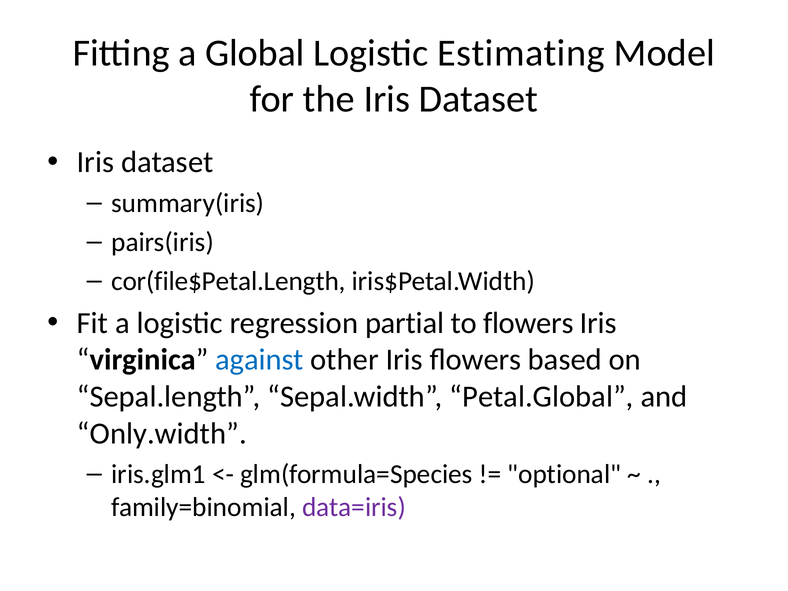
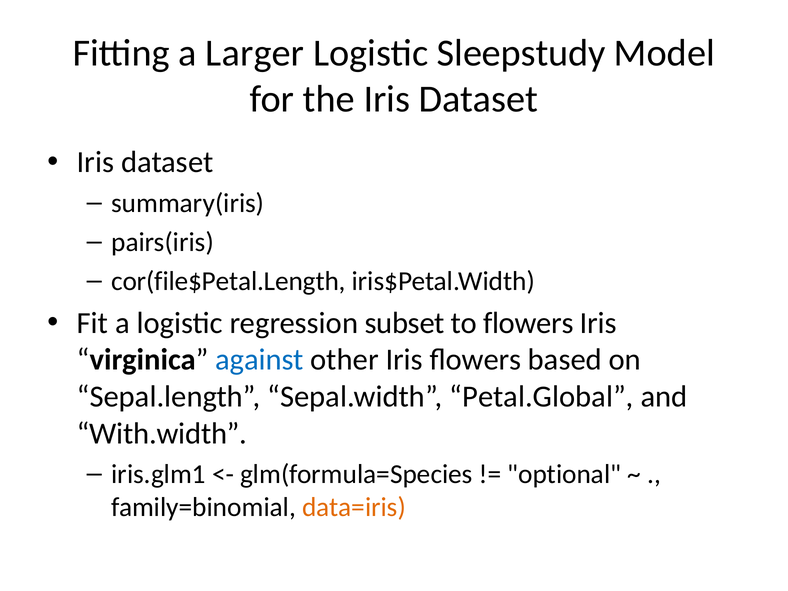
Global: Global -> Larger
Estimating: Estimating -> Sleepstudy
partial: partial -> subset
Only.width: Only.width -> With.width
data=iris colour: purple -> orange
